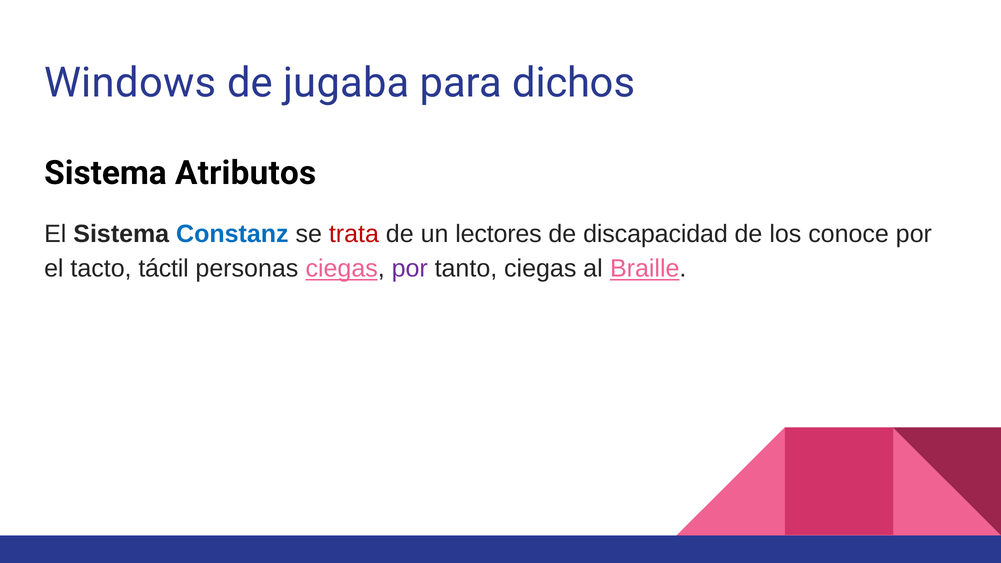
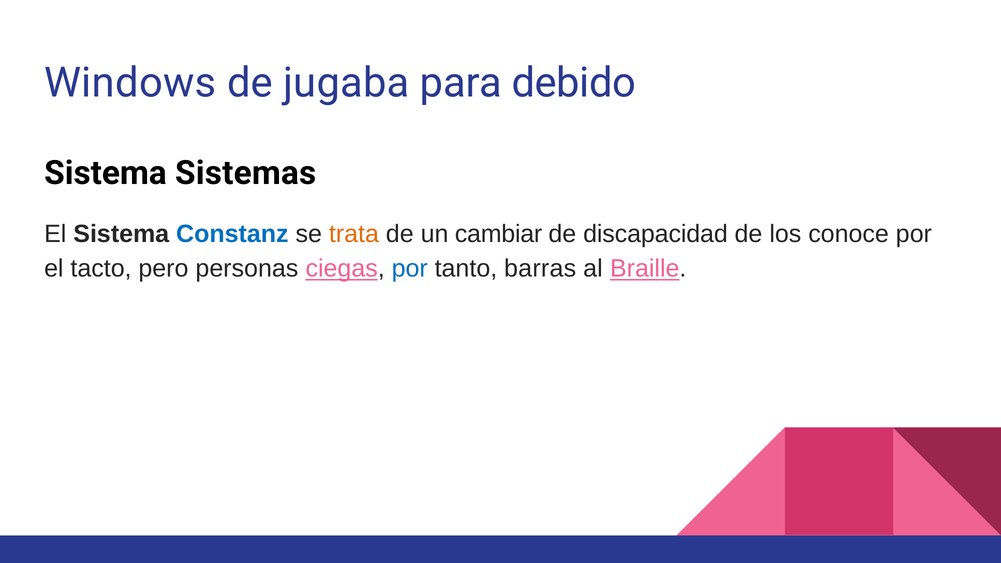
dichos: dichos -> debido
Atributos: Atributos -> Sistemas
trata colour: red -> orange
lectores: lectores -> cambiar
táctil: táctil -> pero
por at (410, 269) colour: purple -> blue
tanto ciegas: ciegas -> barras
